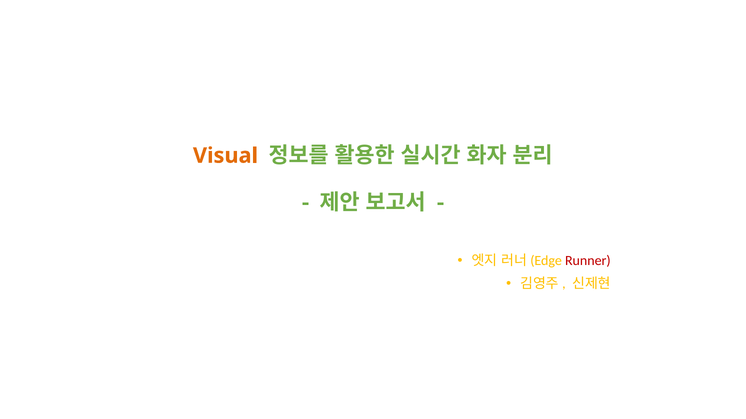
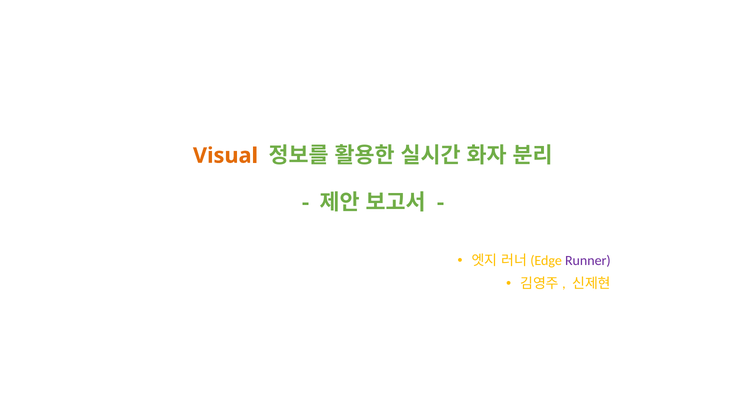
Runner colour: red -> purple
